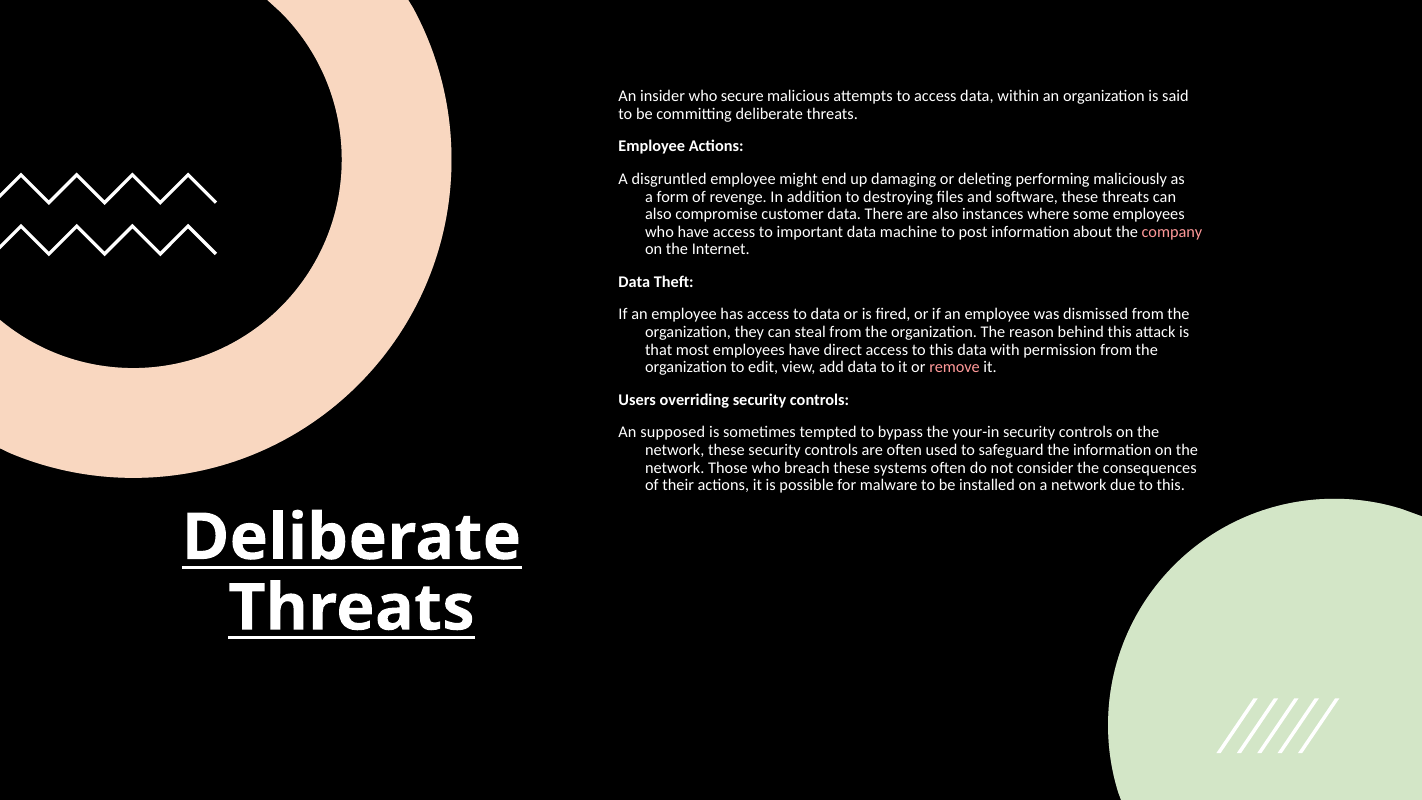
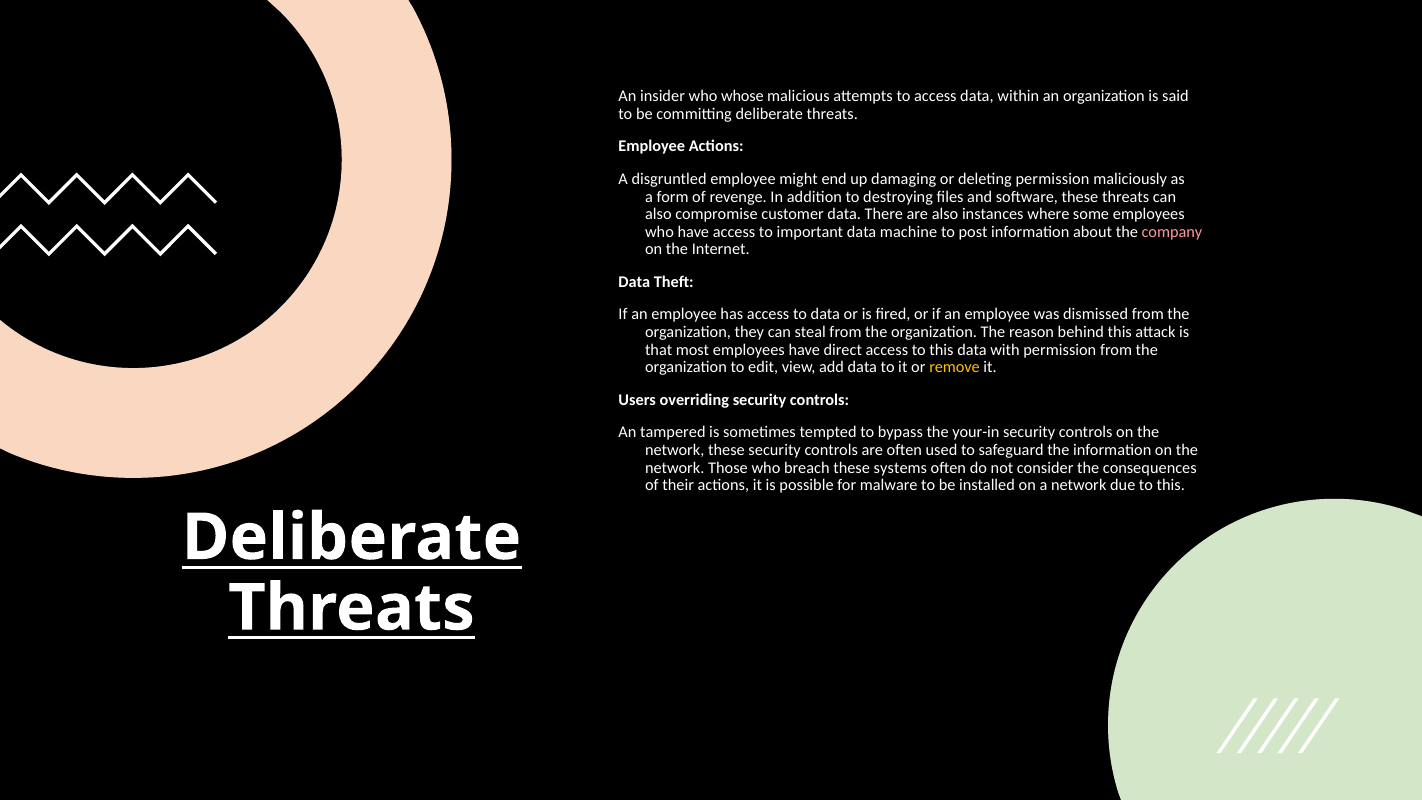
secure: secure -> whose
deleting performing: performing -> permission
remove colour: pink -> yellow
supposed: supposed -> tampered
